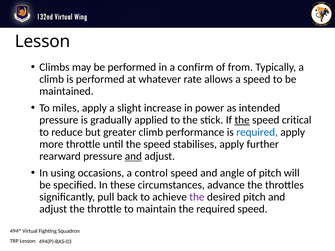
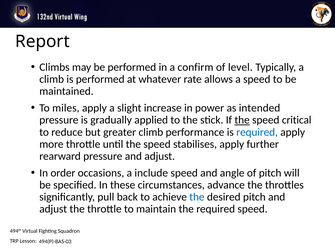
Lesson at (43, 41): Lesson -> Report
from: from -> level
and at (133, 156) underline: present -> none
using: using -> order
control: control -> include
the at (197, 197) colour: purple -> blue
